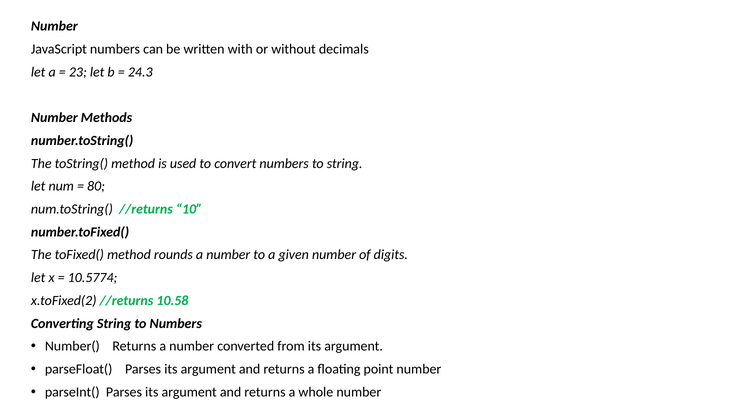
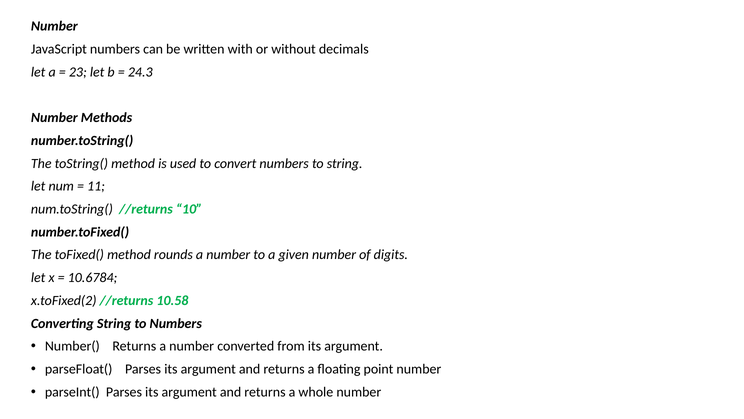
80: 80 -> 11
10.5774: 10.5774 -> 10.6784
